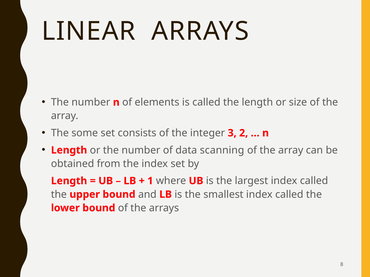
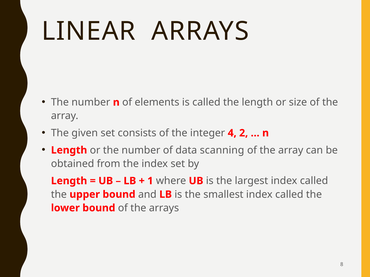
some: some -> given
3: 3 -> 4
